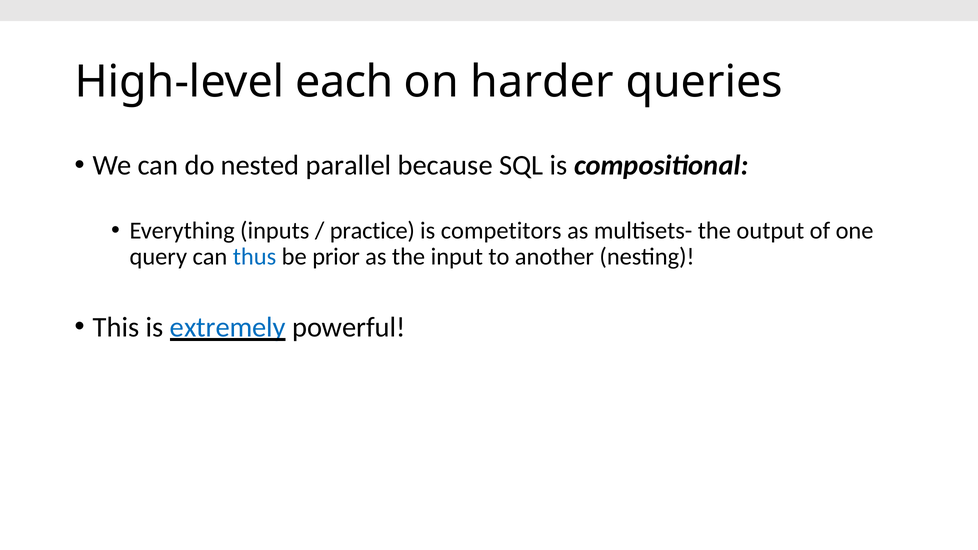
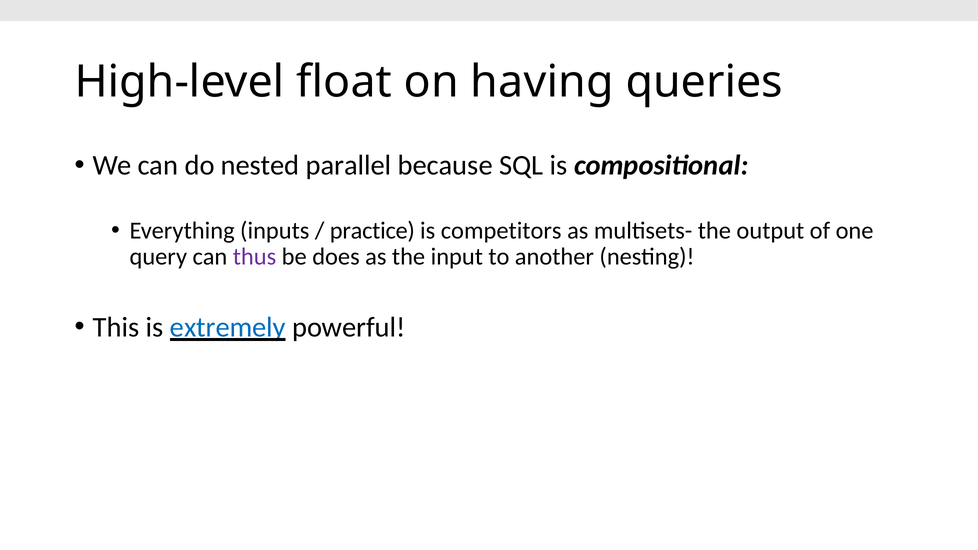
each: each -> float
harder: harder -> having
thus colour: blue -> purple
prior: prior -> does
